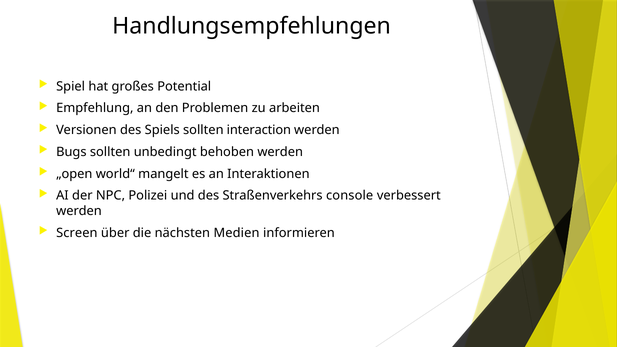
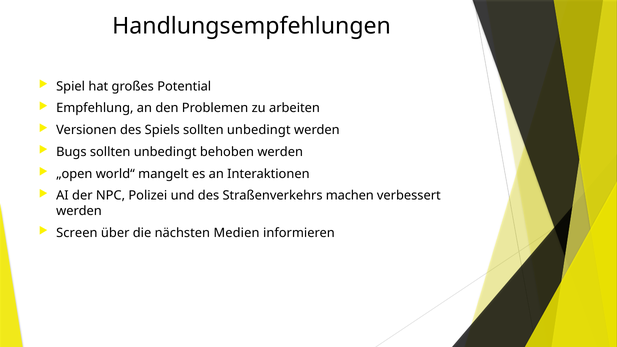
Spiels sollten interaction: interaction -> unbedingt
console: console -> machen
